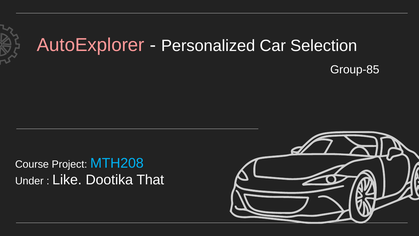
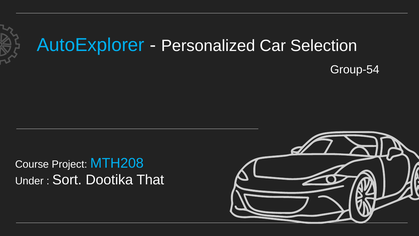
AutoExplorer colour: pink -> light blue
Group-85: Group-85 -> Group-54
Like: Like -> Sort
